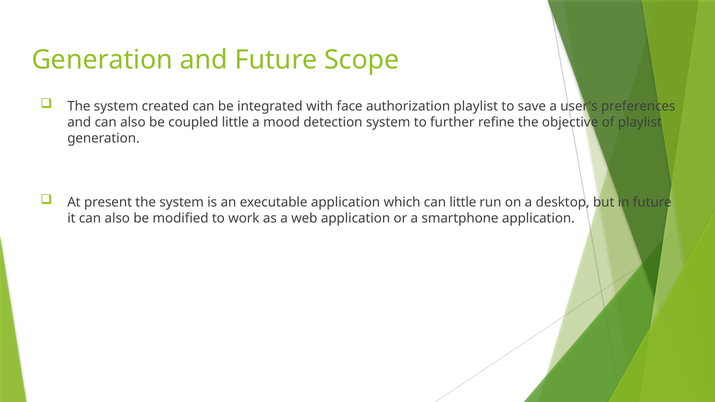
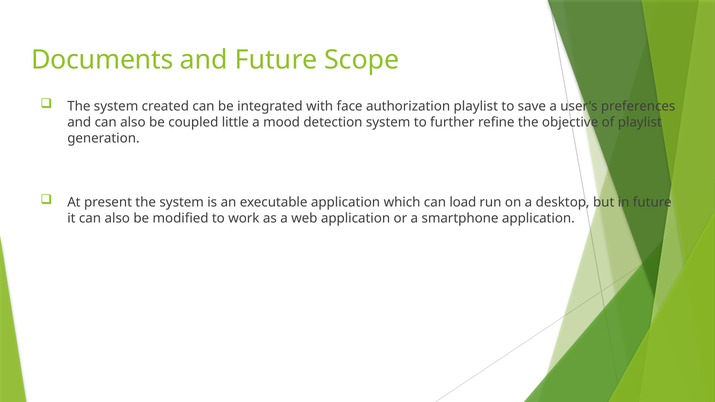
Generation at (102, 60): Generation -> Documents
can little: little -> load
